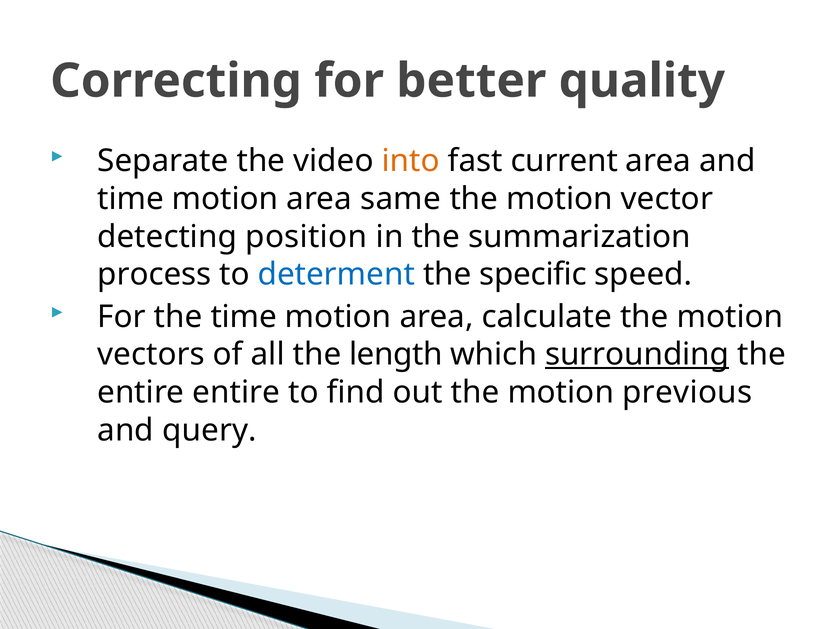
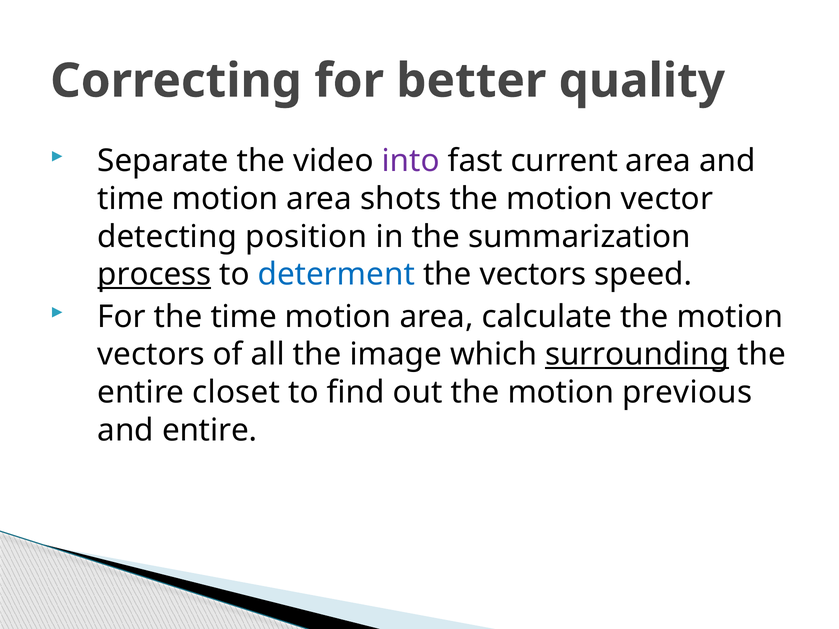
into colour: orange -> purple
same: same -> shots
process underline: none -> present
the specific: specific -> vectors
length: length -> image
entire entire: entire -> closet
and query: query -> entire
